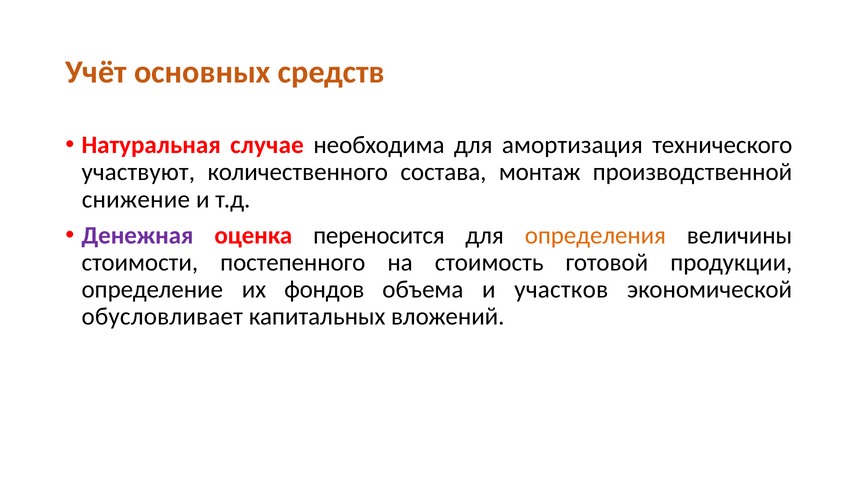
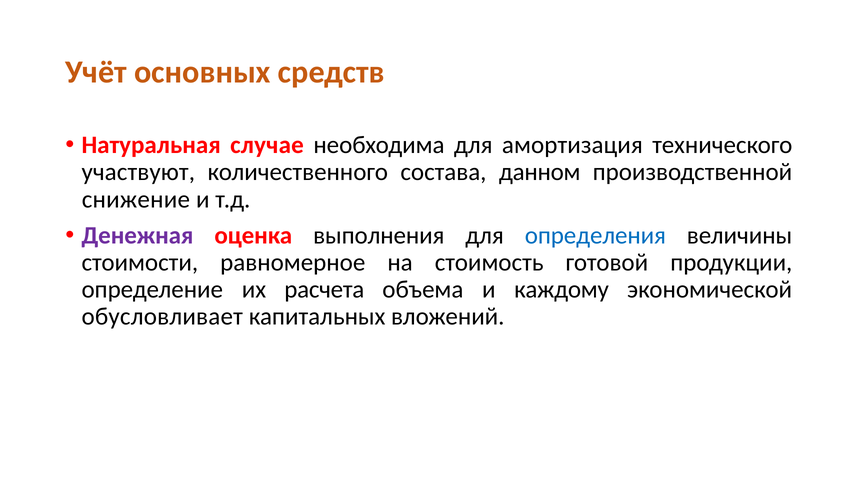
монтаж: монтаж -> данном
переносится: переносится -> выполнения
определения colour: orange -> blue
постепенного: постепенного -> равномерное
фондов: фондов -> расчета
участков: участков -> каждому
